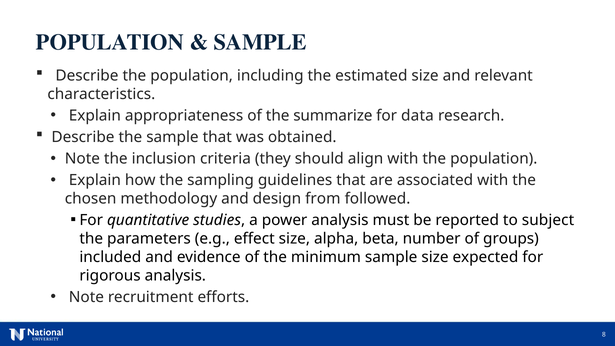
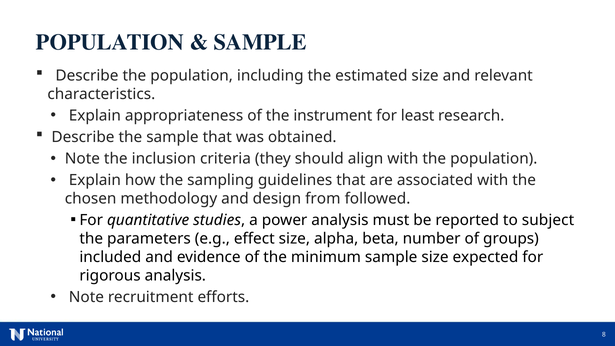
summarize: summarize -> instrument
data: data -> least
